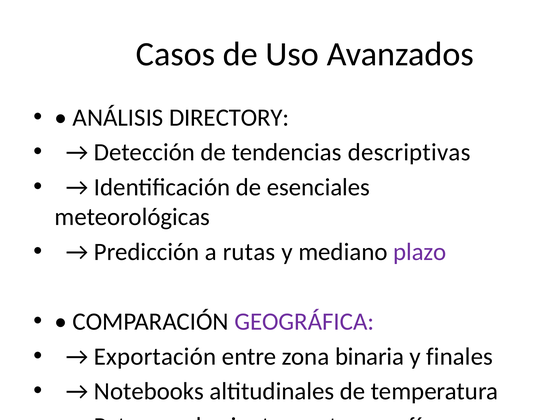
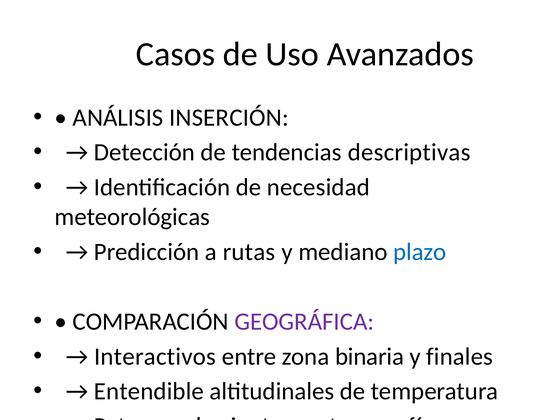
DIRECTORY: DIRECTORY -> INSERCIÓN
esenciales: esenciales -> necesidad
plazo colour: purple -> blue
Exportación at (155, 356): Exportación -> Interactivos
Notebooks: Notebooks -> Entendible
